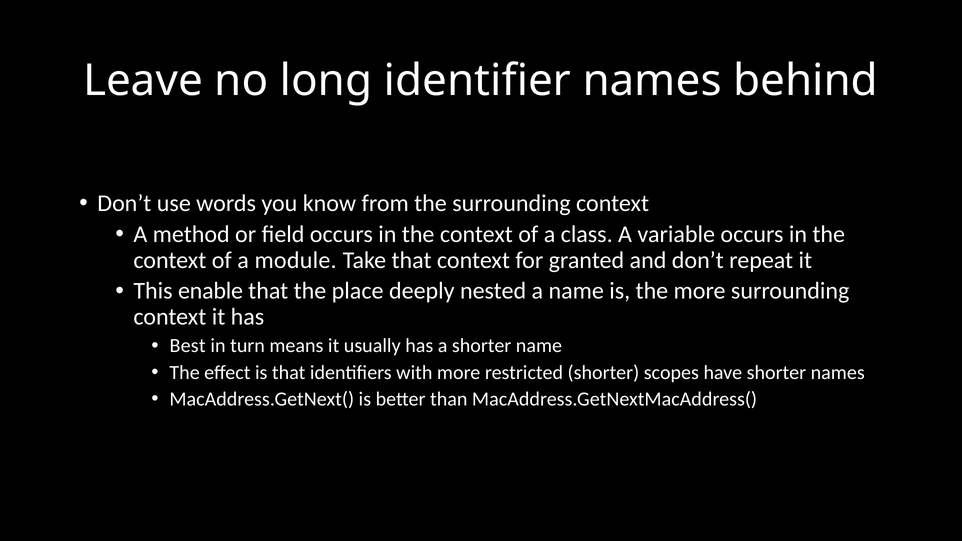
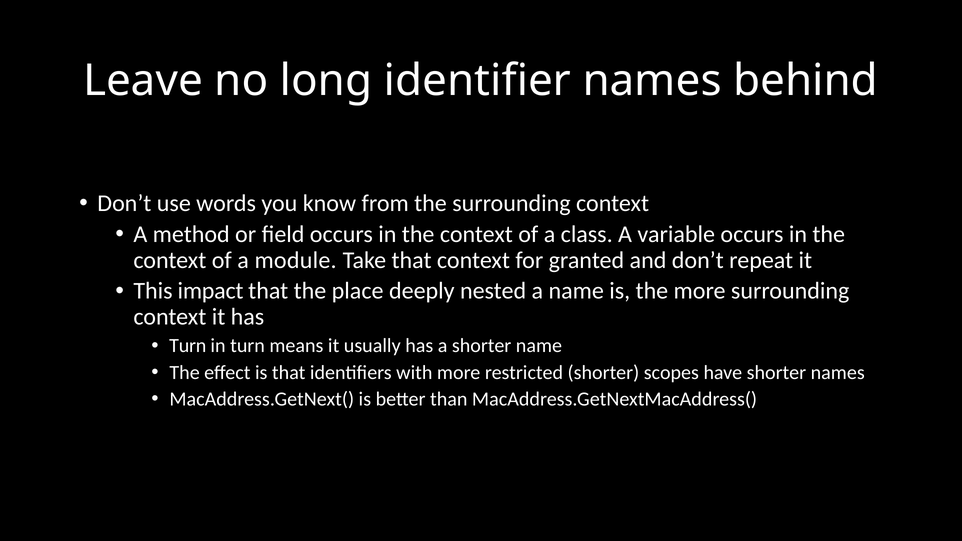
enable: enable -> impact
Best at (188, 346): Best -> Turn
